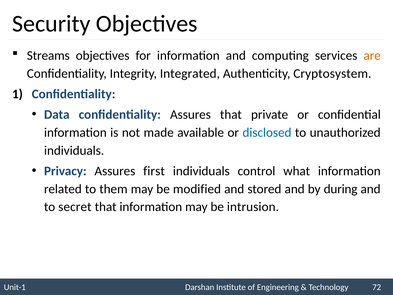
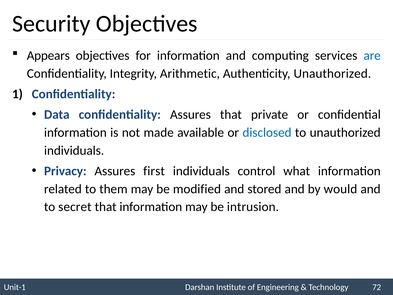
Streams: Streams -> Appears
are colour: orange -> blue
Integrated: Integrated -> Arithmetic
Authenticity Cryptosystem: Cryptosystem -> Unauthorized
during: during -> would
